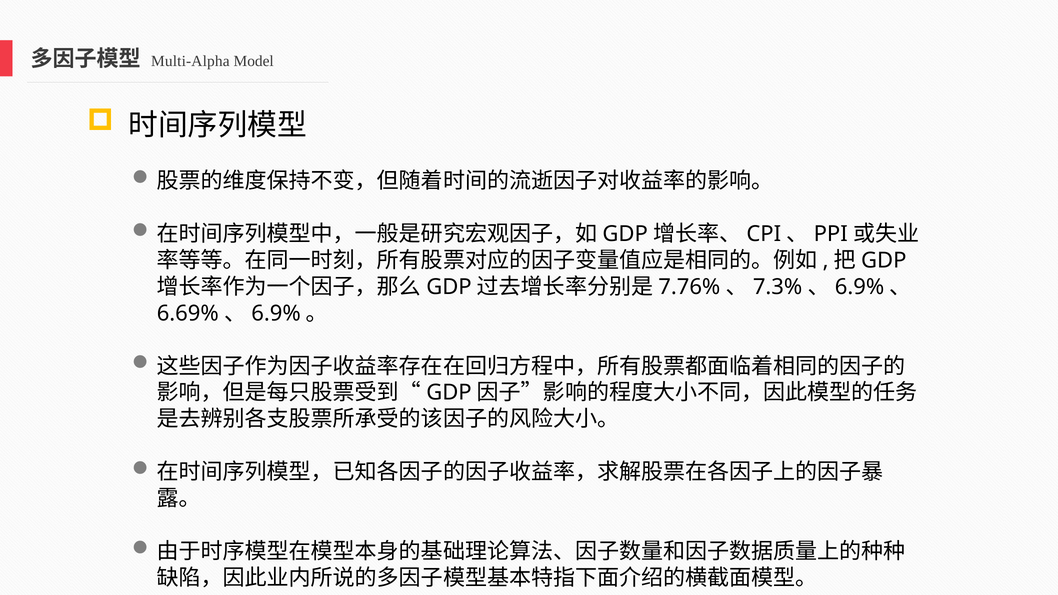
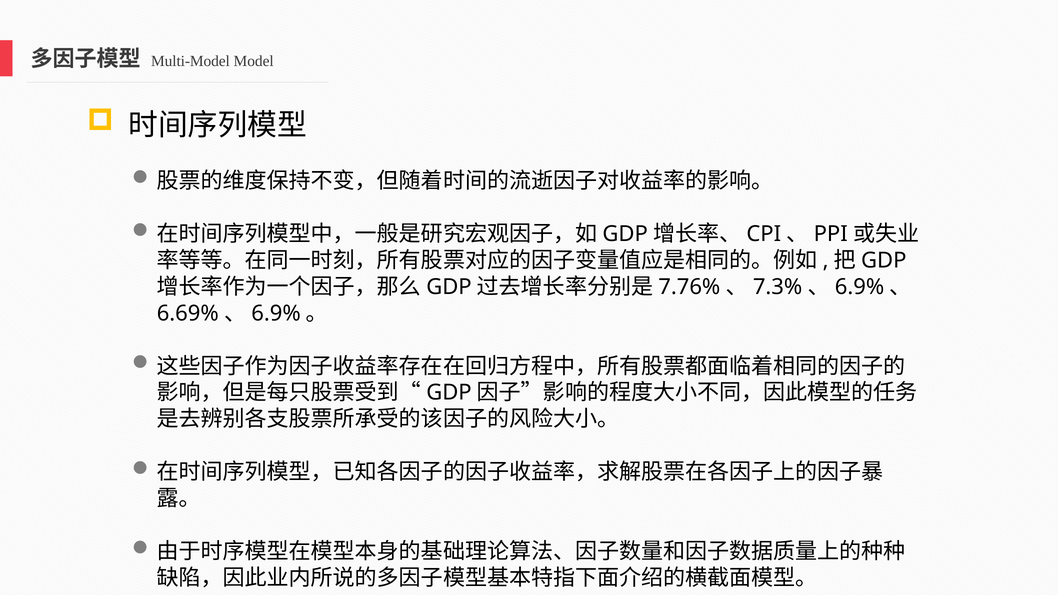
Multi-Alpha: Multi-Alpha -> Multi-Model
